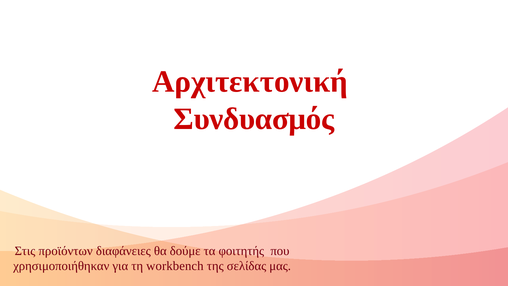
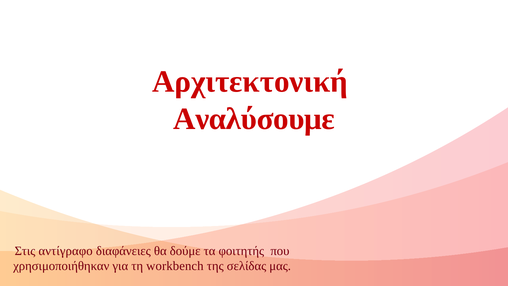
Συνδυασμός: Συνδυασμός -> Αναλύσουμε
προϊόντων: προϊόντων -> αντίγραφο
